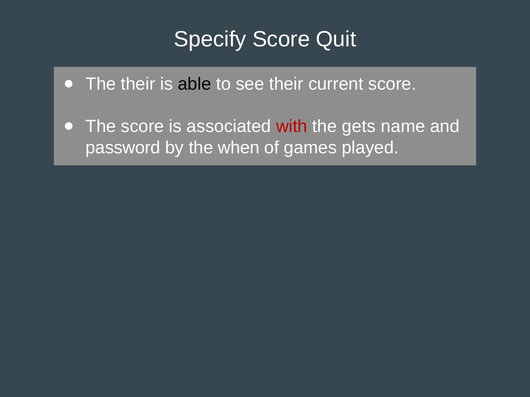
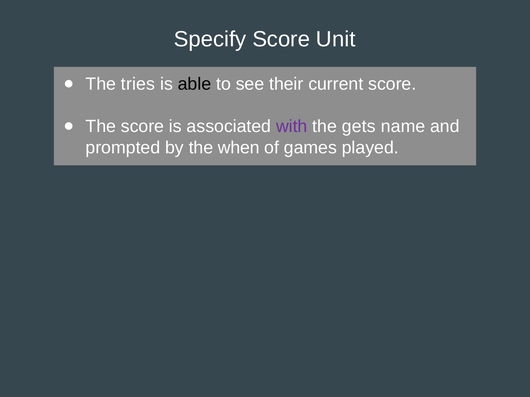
Quit: Quit -> Unit
The their: their -> tries
with colour: red -> purple
password: password -> prompted
